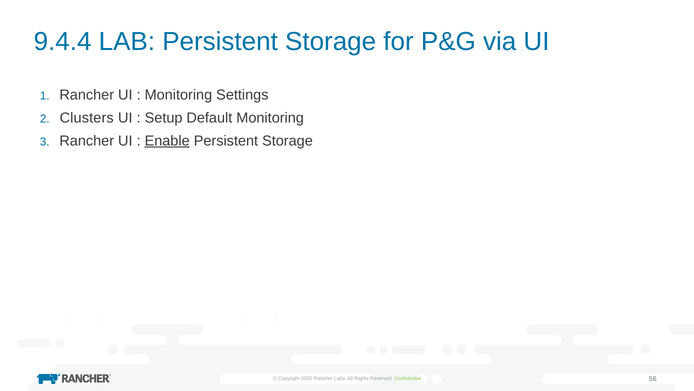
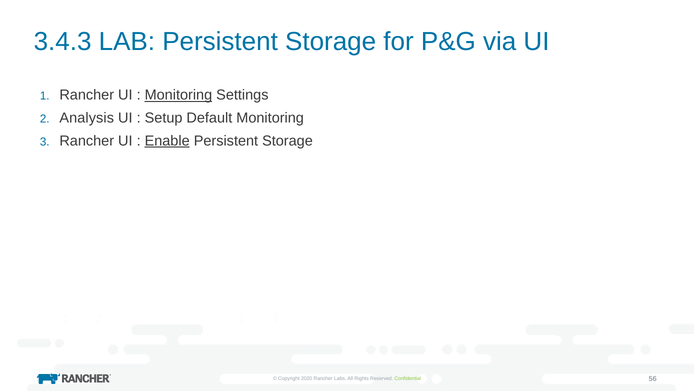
9.4.4: 9.4.4 -> 3.4.3
Monitoring at (178, 95) underline: none -> present
Clusters: Clusters -> Analysis
